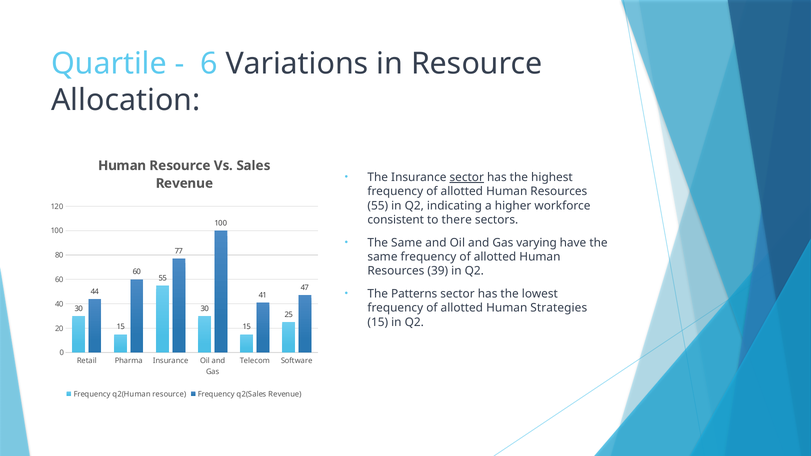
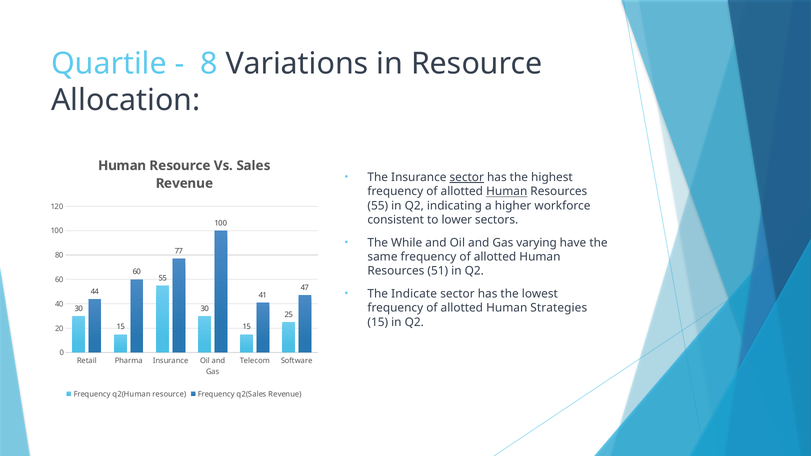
6: 6 -> 8
Human at (507, 192) underline: none -> present
there: there -> lower
Same at (407, 243): Same -> While
39: 39 -> 51
Patterns: Patterns -> Indicate
